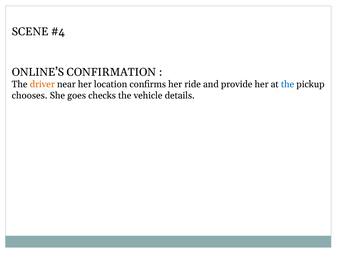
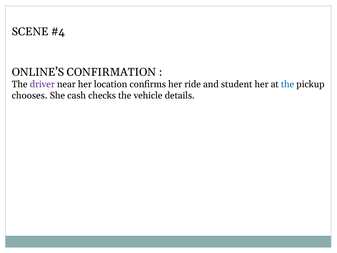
driver colour: orange -> purple
provide: provide -> student
goes: goes -> cash
